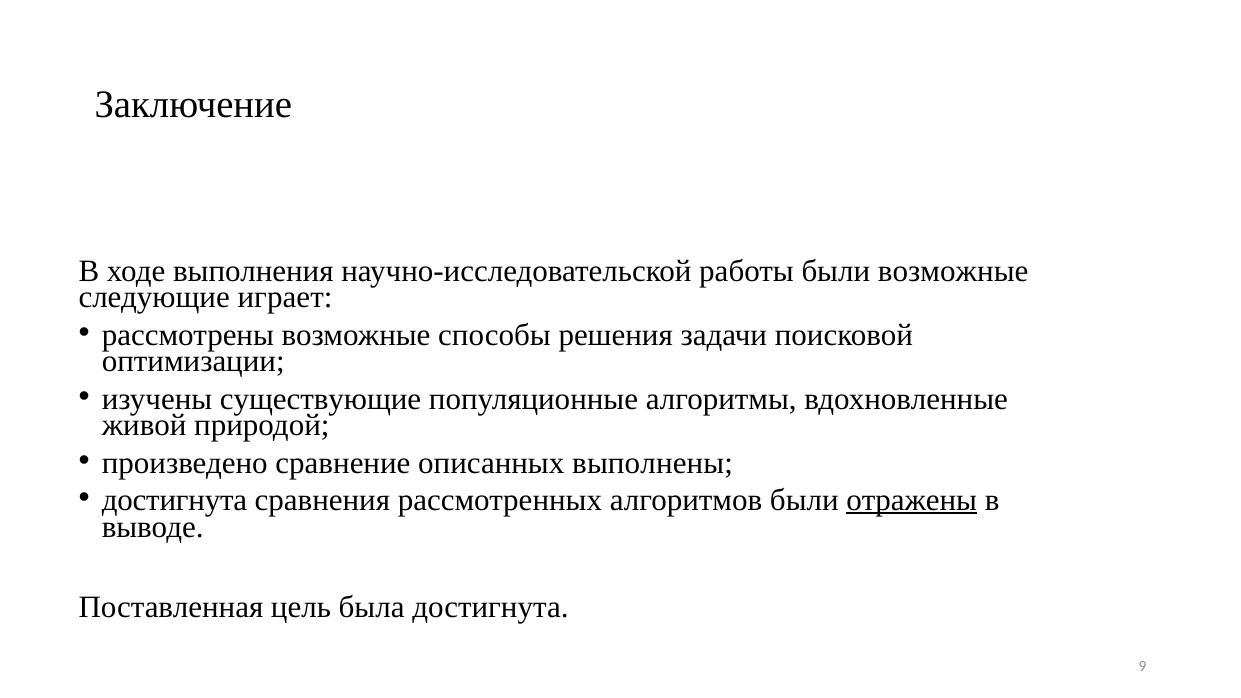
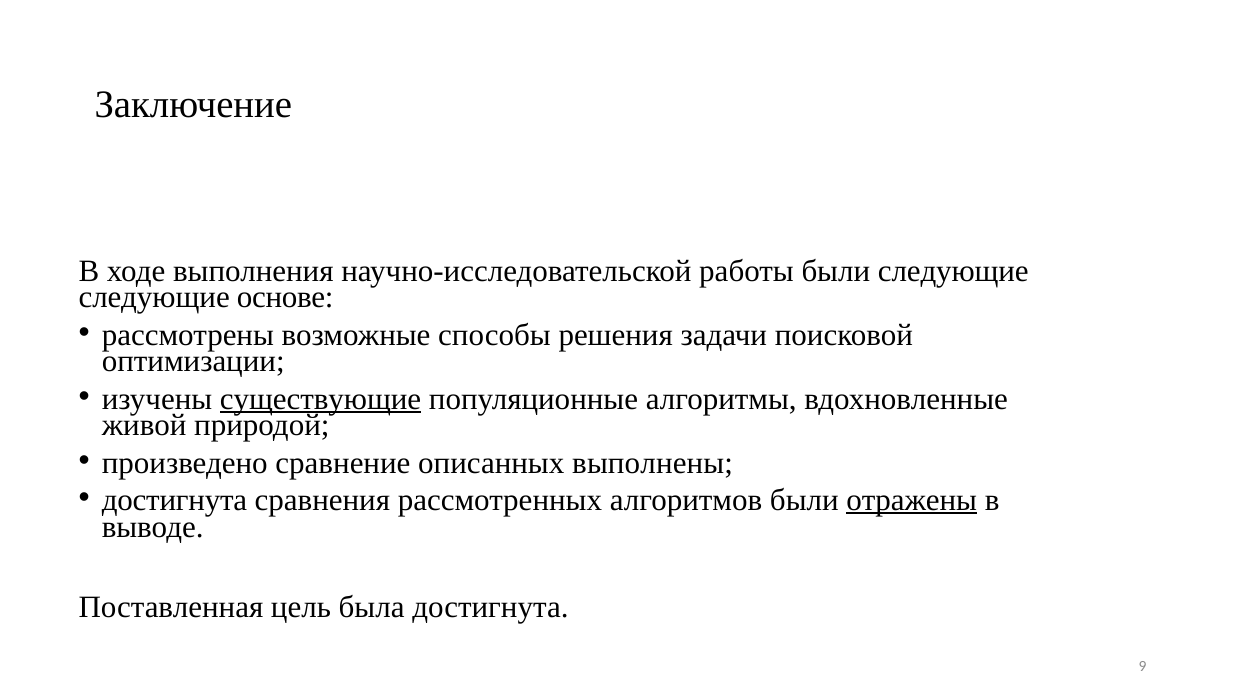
были возможные: возможные -> следующие
играет: играет -> основе
существующие underline: none -> present
